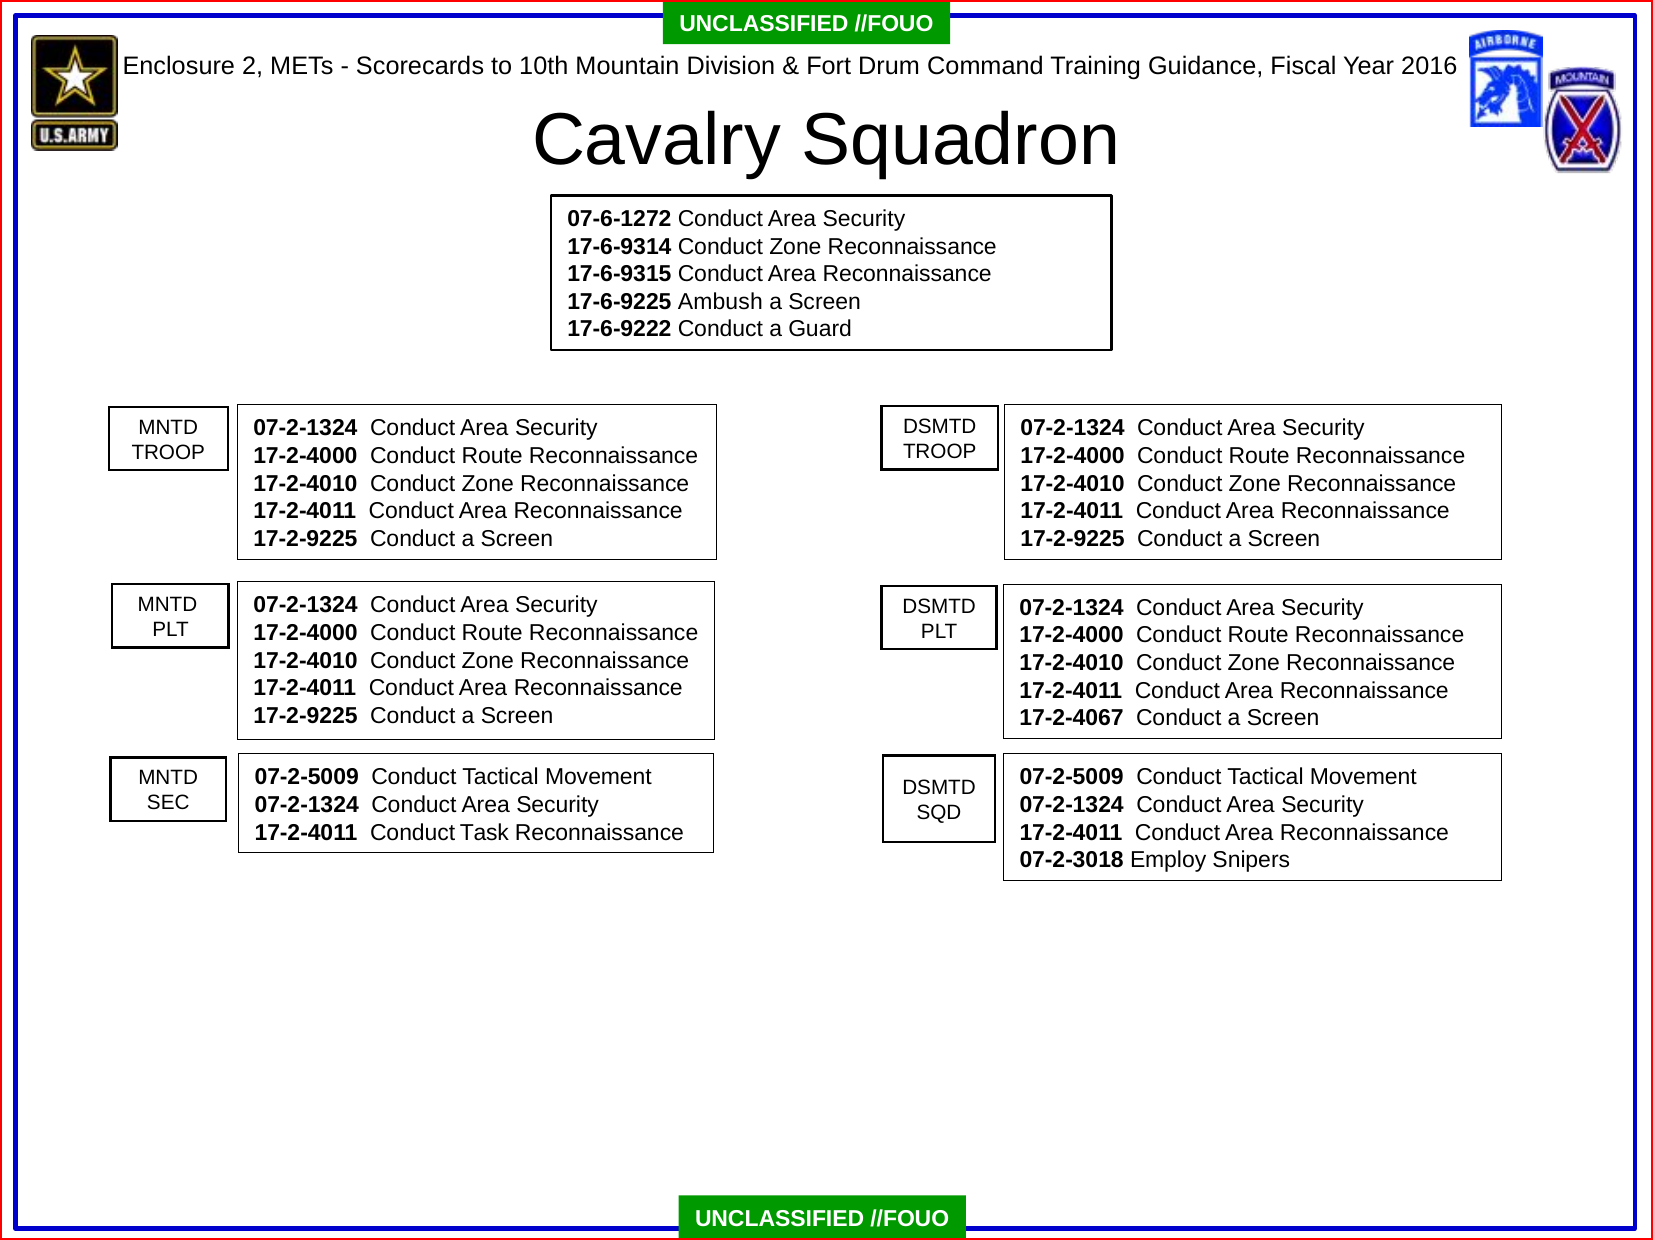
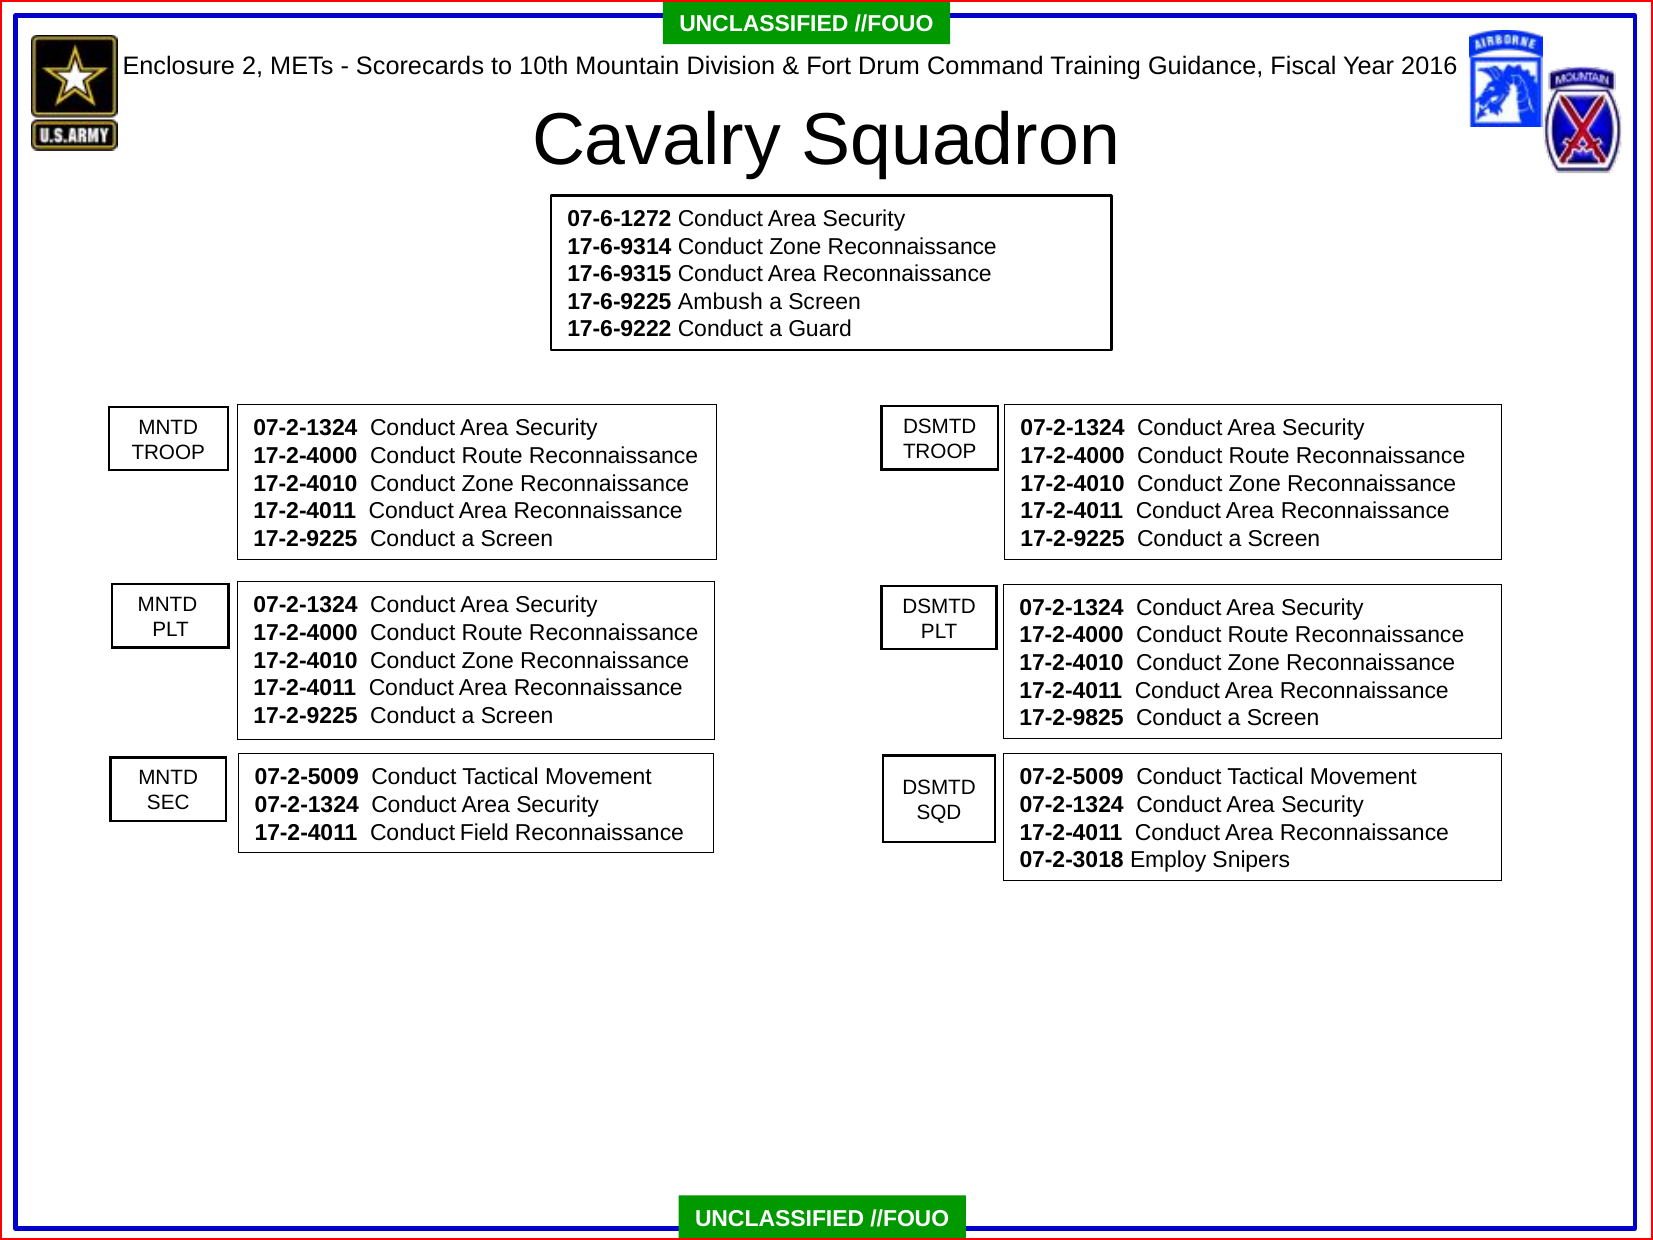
17-2-4067: 17-2-4067 -> 17-2-9825
Task: Task -> Field
